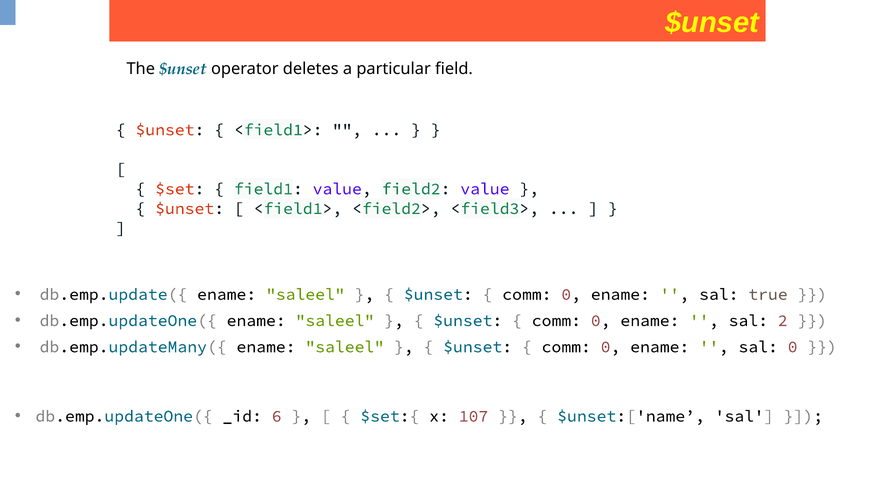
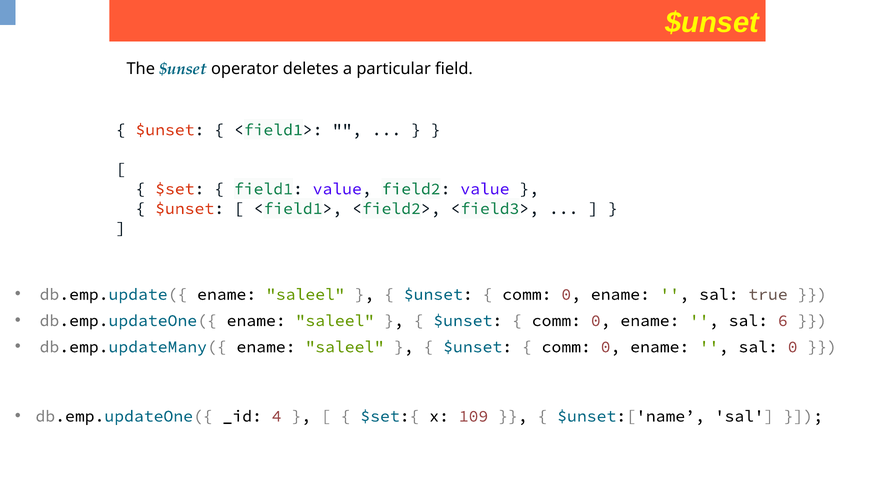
2: 2 -> 6
6: 6 -> 4
107: 107 -> 109
